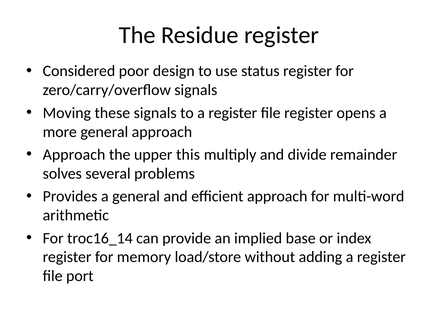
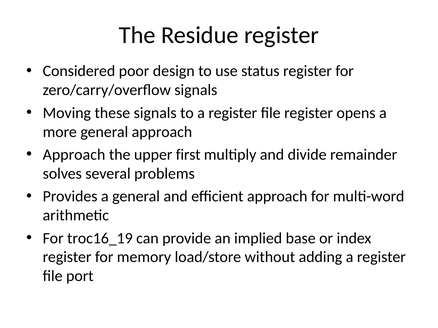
this: this -> first
troc16_14: troc16_14 -> troc16_19
